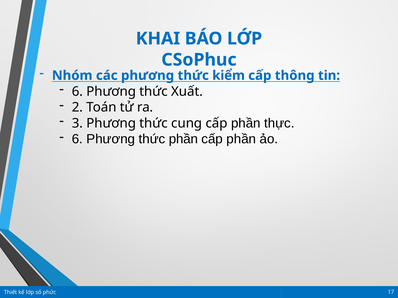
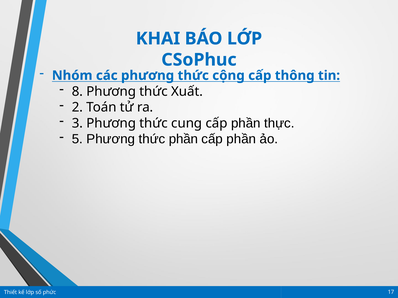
kiểm: kiểm -> cộng
6 at (77, 92): 6 -> 8
6 at (77, 139): 6 -> 5
